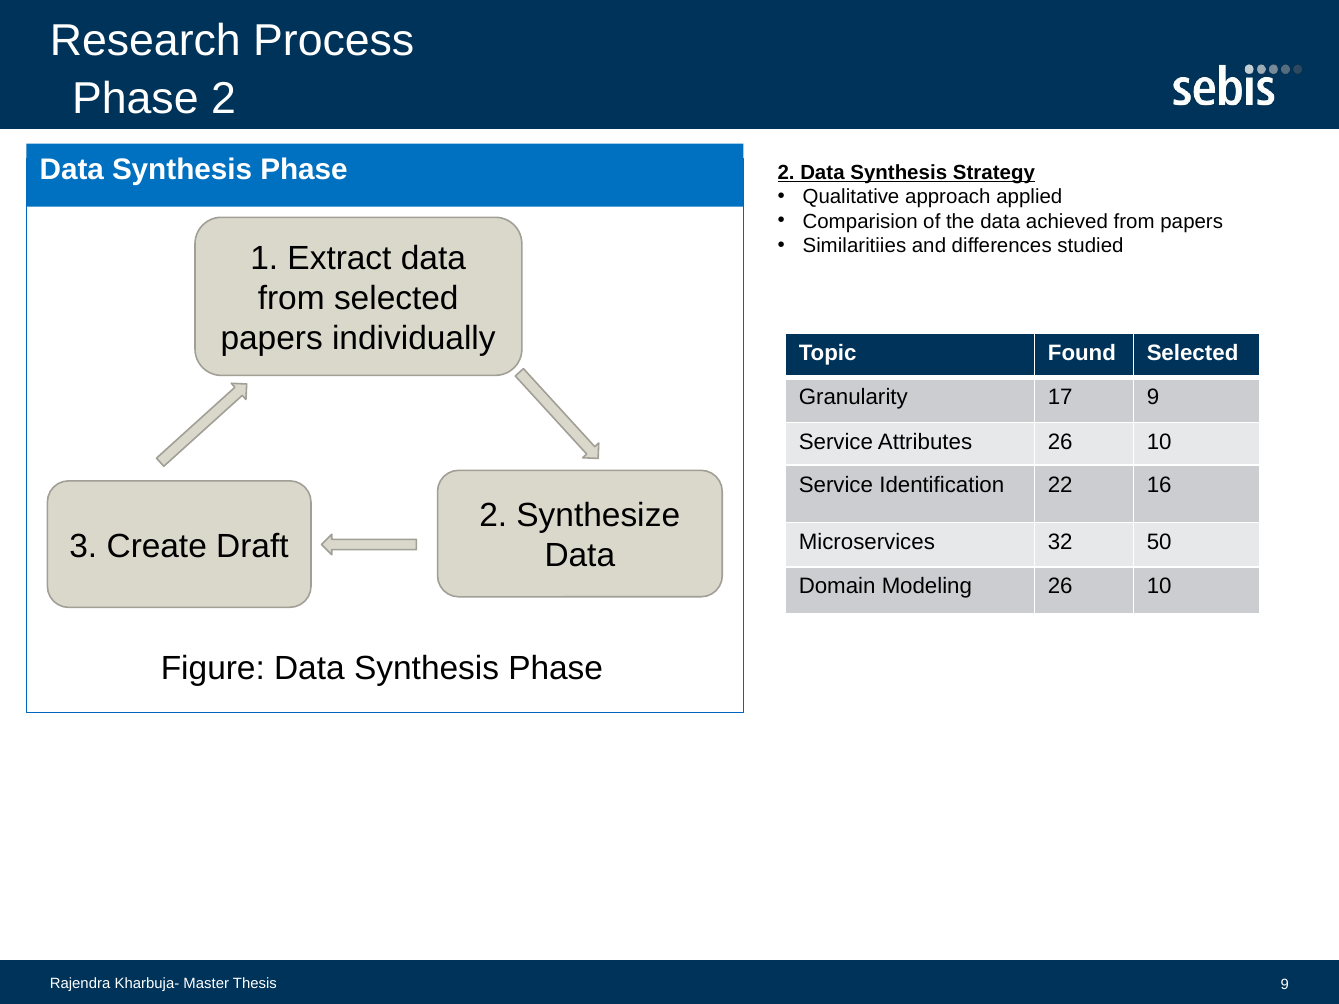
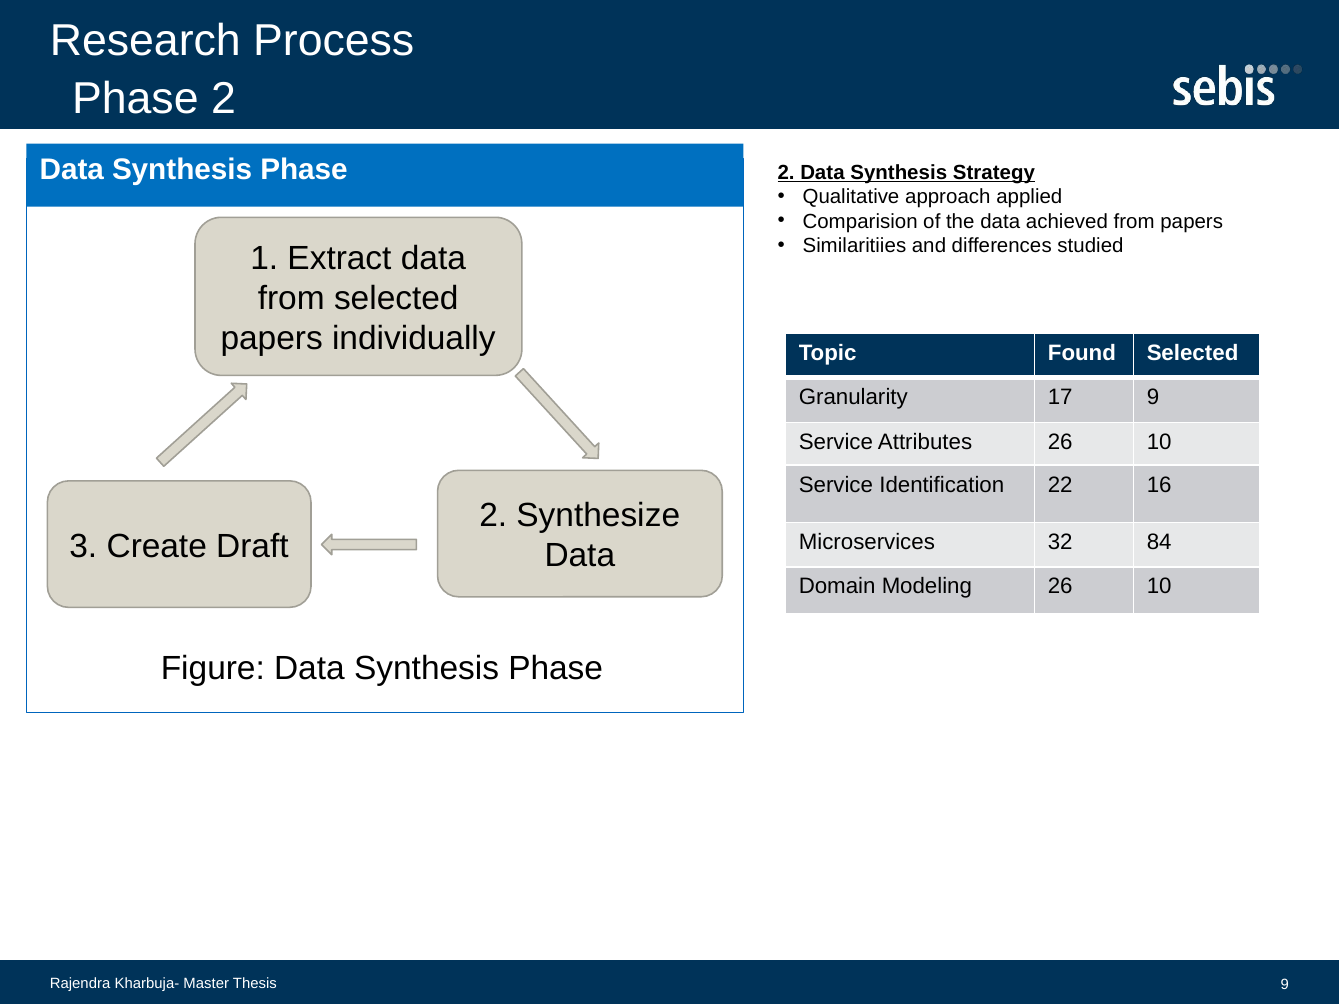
50: 50 -> 84
